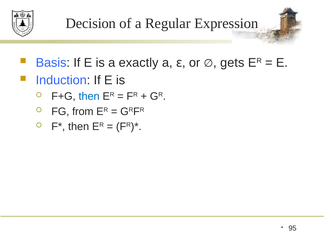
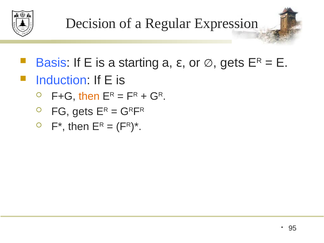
exactly: exactly -> starting
then at (89, 96) colour: blue -> orange
FG from: from -> gets
